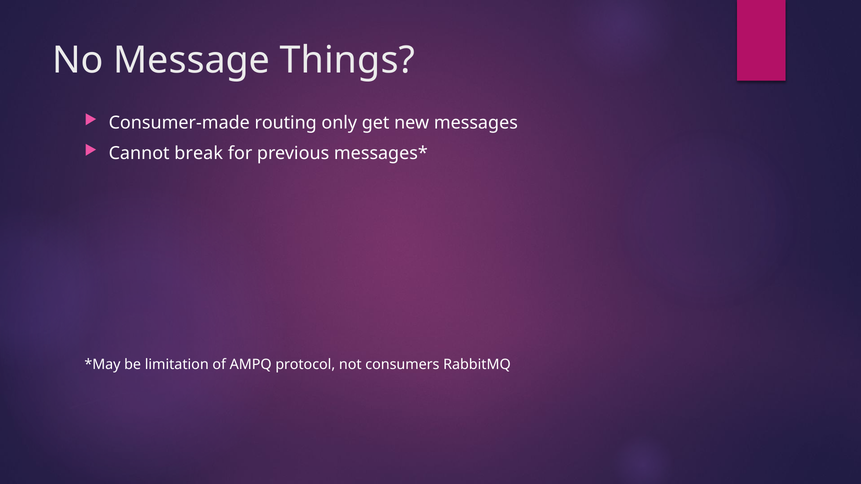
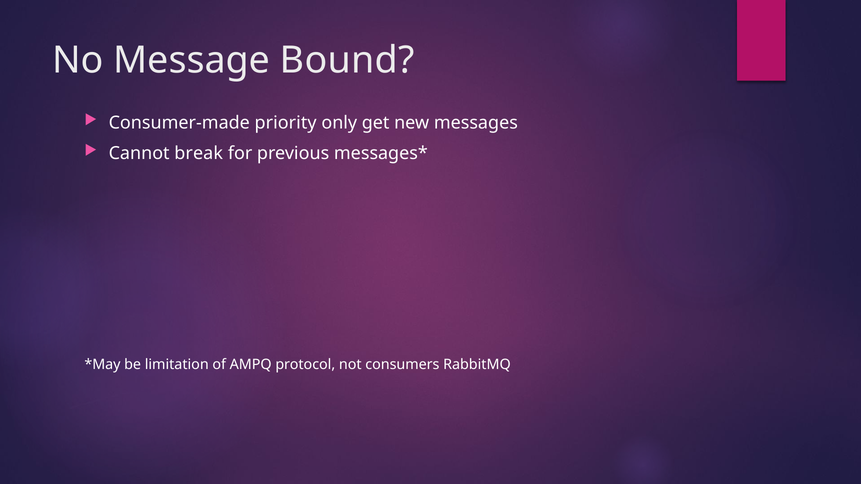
Things: Things -> Bound
routing: routing -> priority
